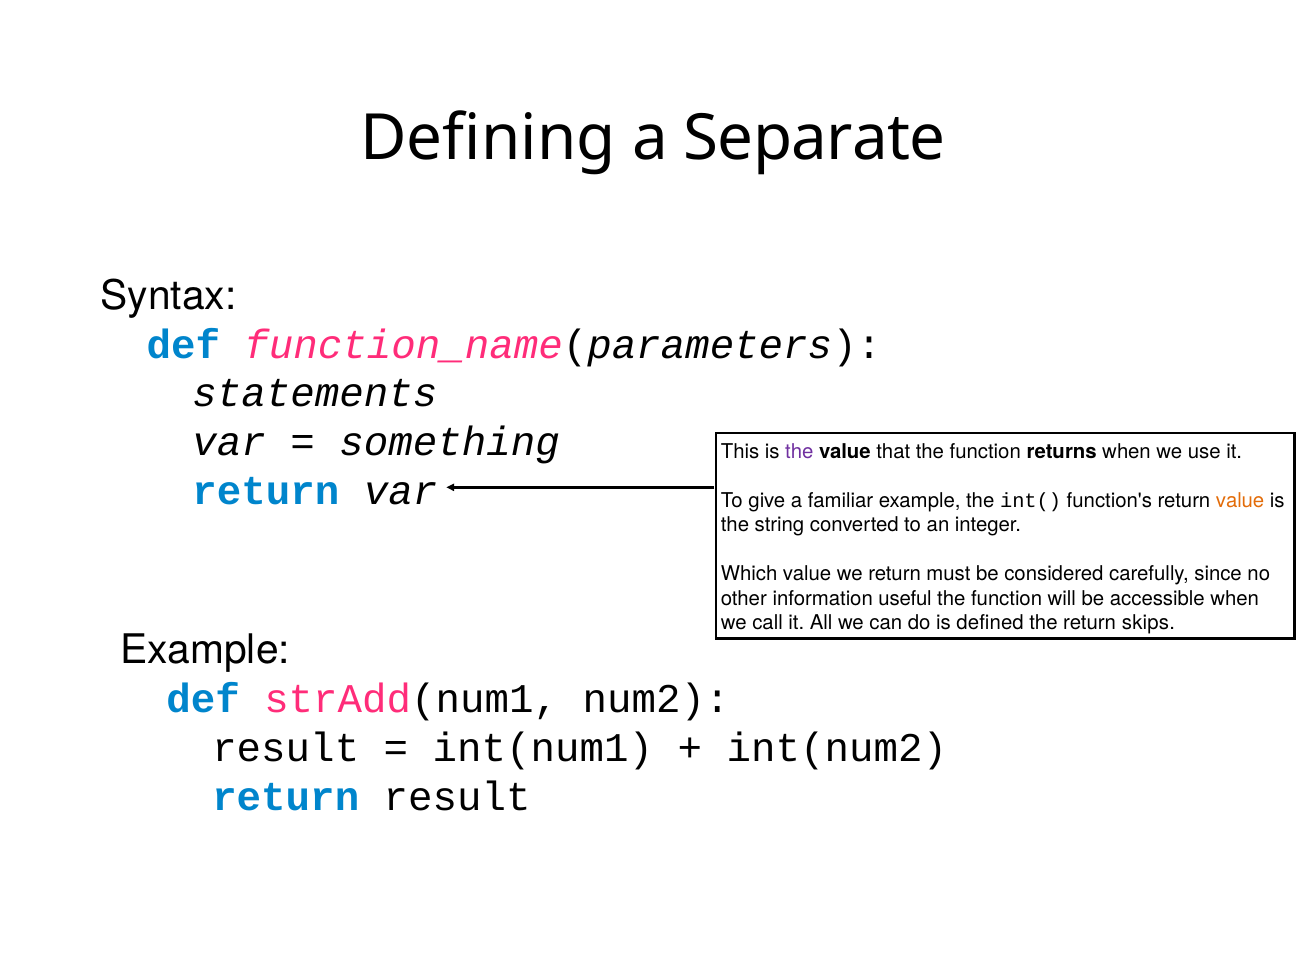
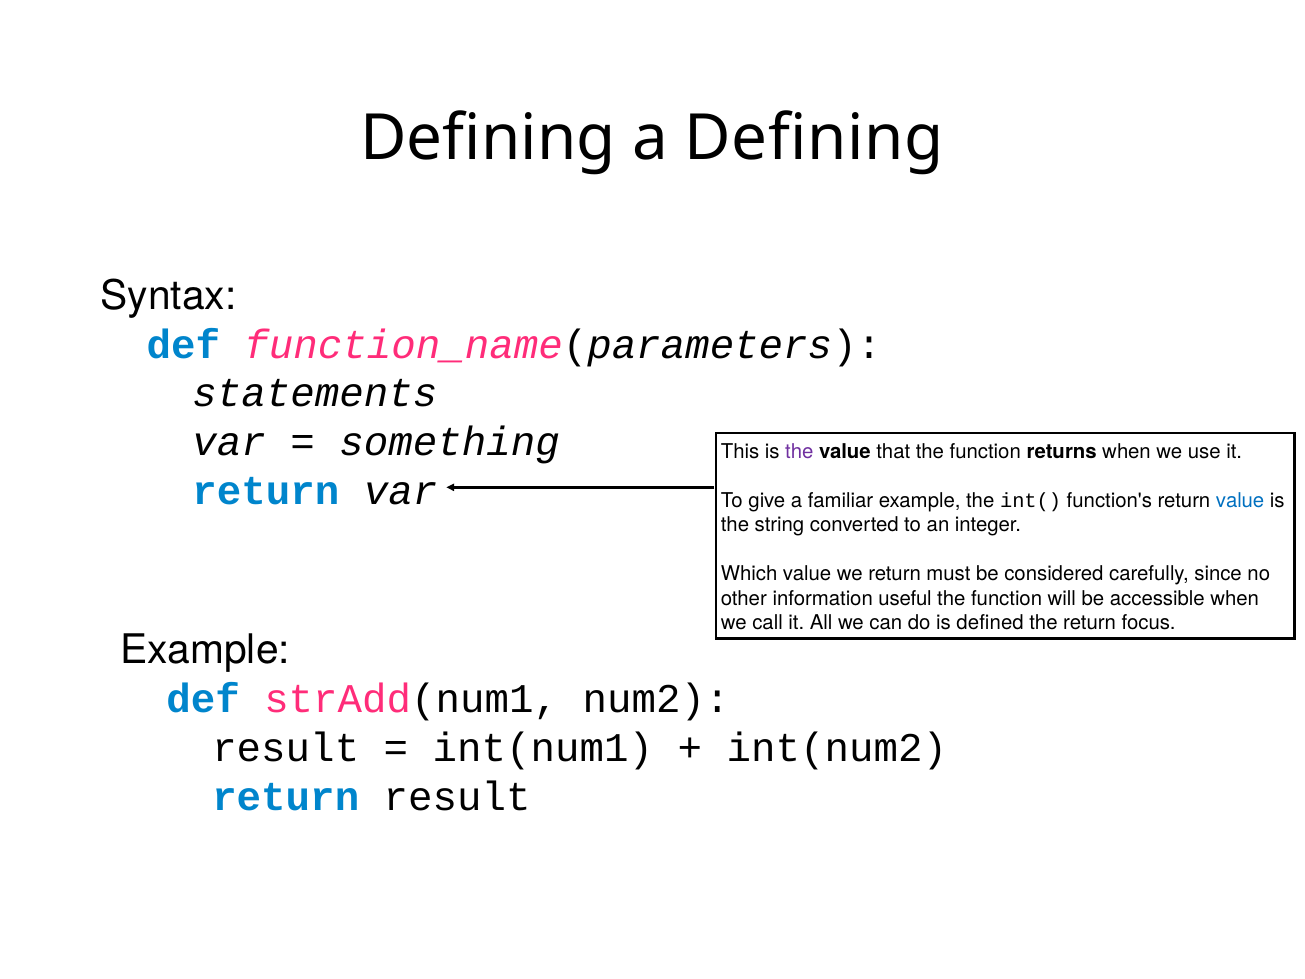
a Separate: Separate -> Defining
value at (1240, 500) colour: orange -> blue
skips: skips -> focus
